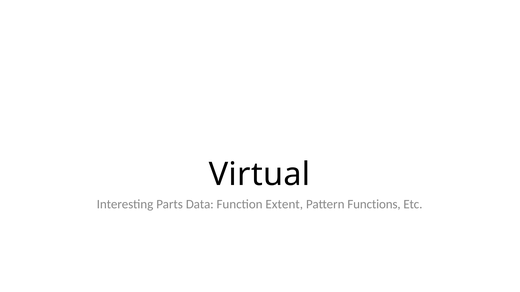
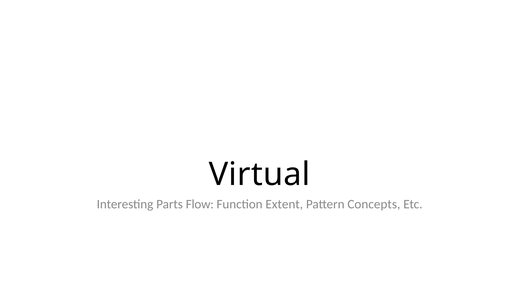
Data: Data -> Flow
Functions: Functions -> Concepts
